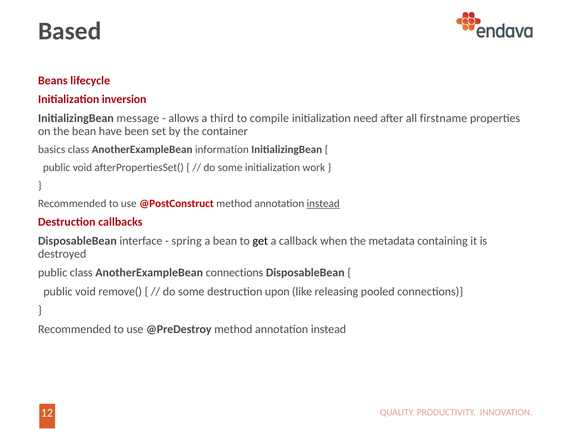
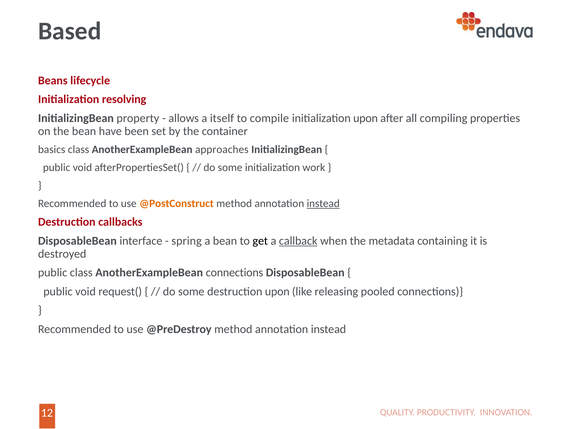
inversion: inversion -> resolving
message: message -> property
third: third -> itself
initialization need: need -> upon
firstname: firstname -> compiling
information: information -> approaches
@PostConstruct colour: red -> orange
callback underline: none -> present
remove(: remove( -> request(
